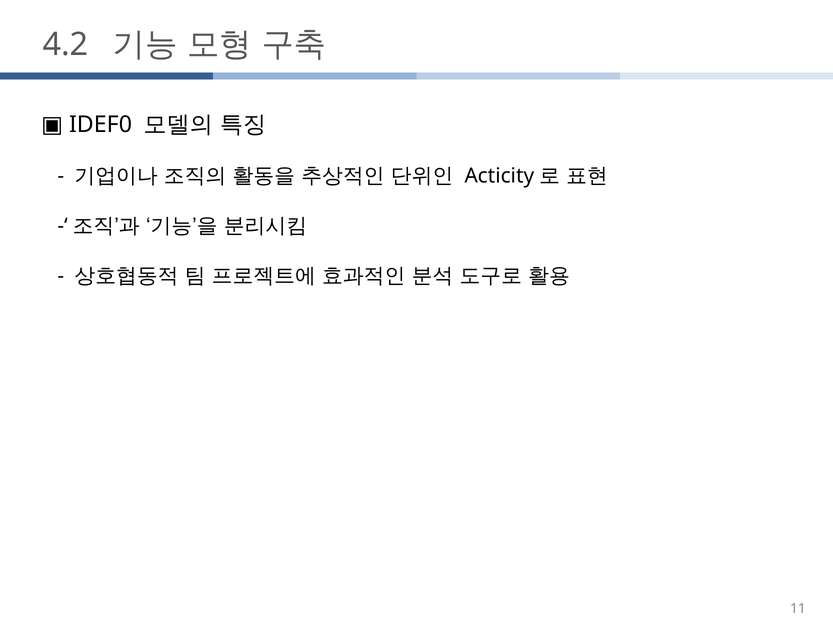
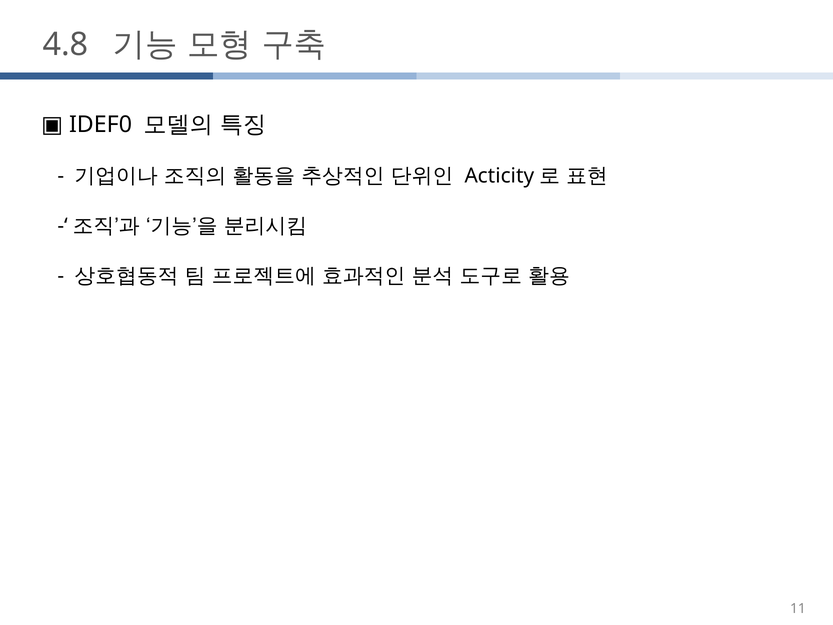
4.2: 4.2 -> 4.8
